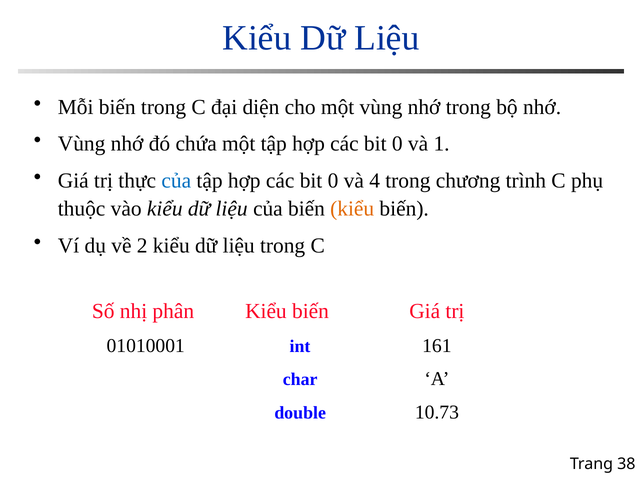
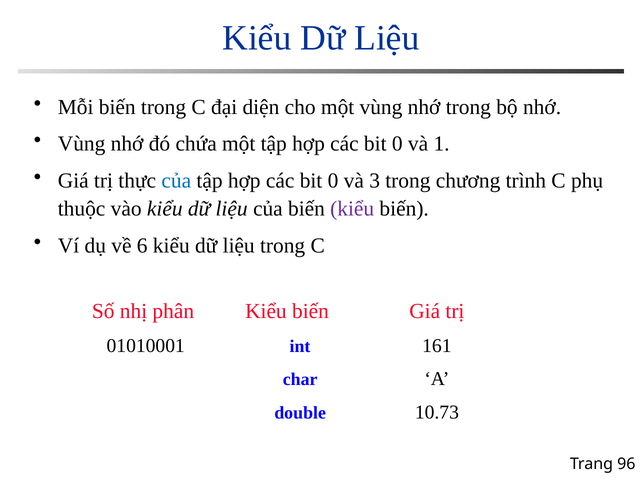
4: 4 -> 3
kiểu at (352, 209) colour: orange -> purple
2: 2 -> 6
38: 38 -> 96
